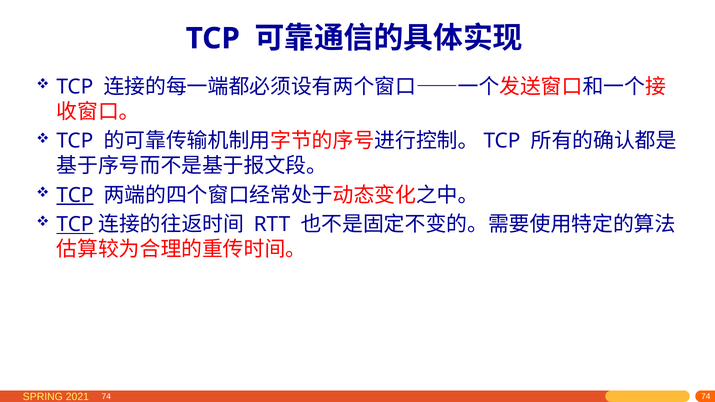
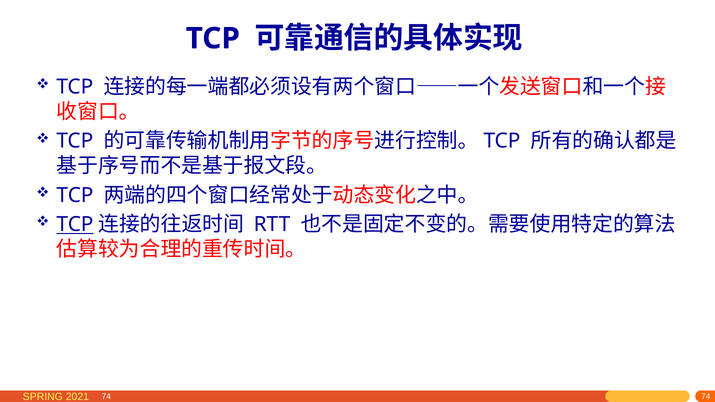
TCP at (75, 195) underline: present -> none
